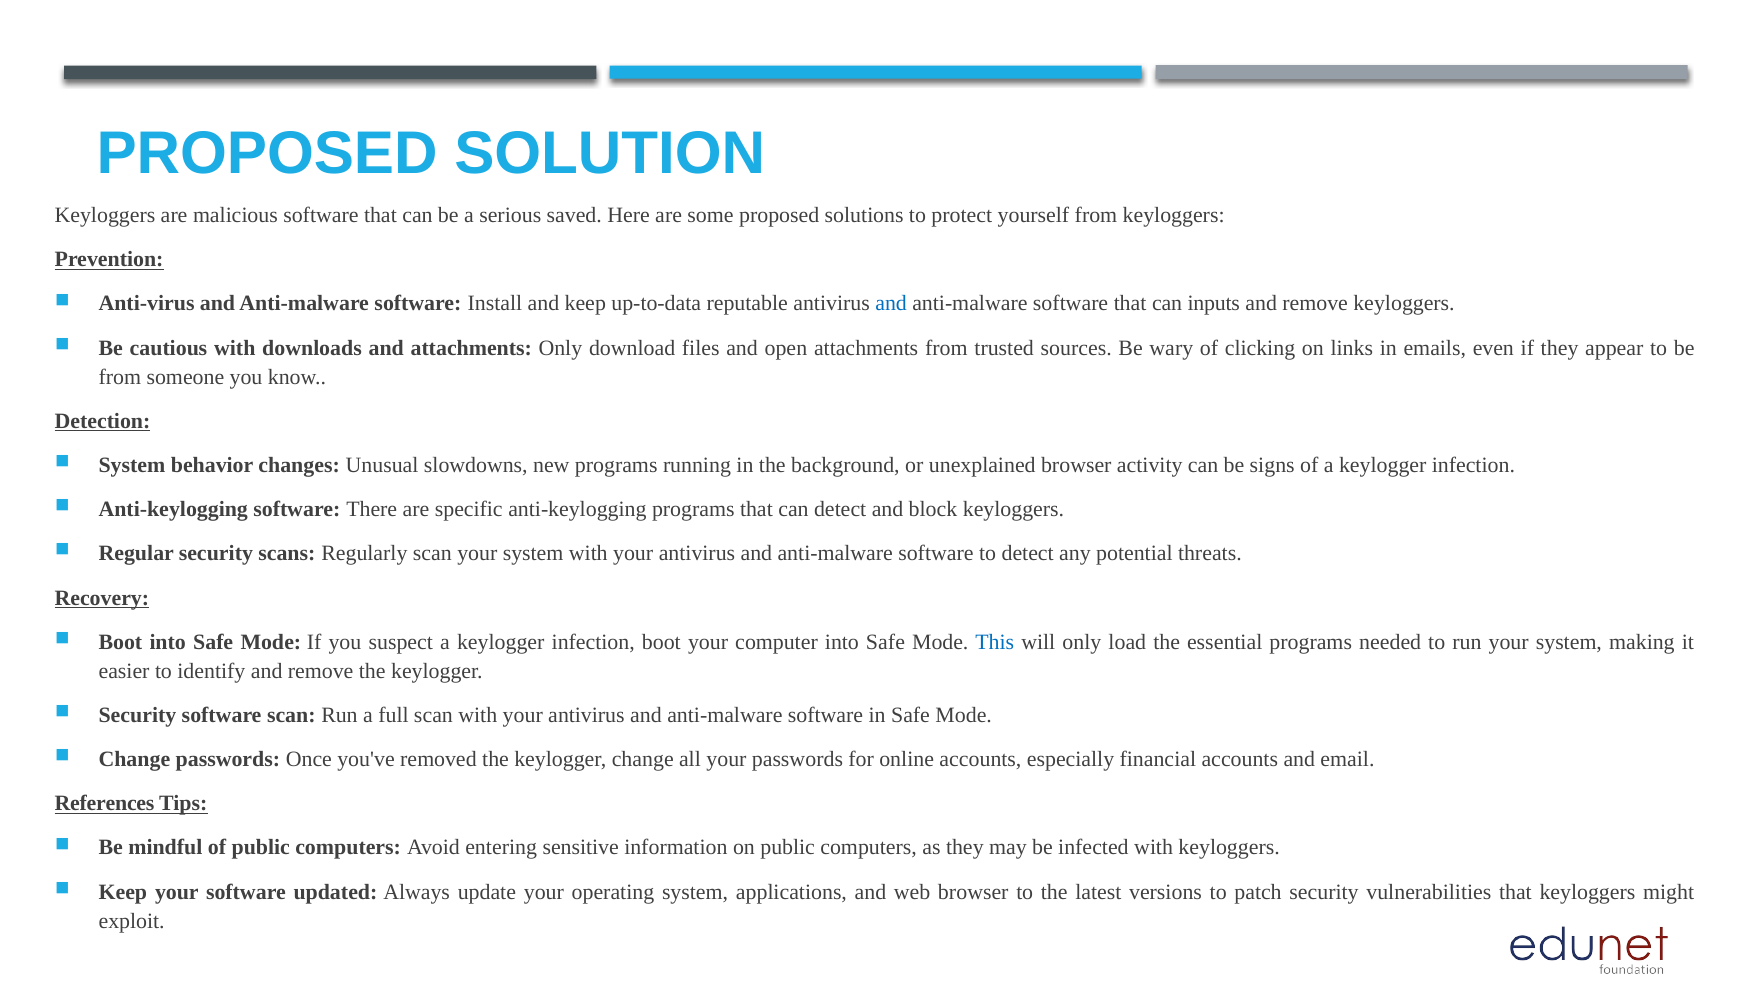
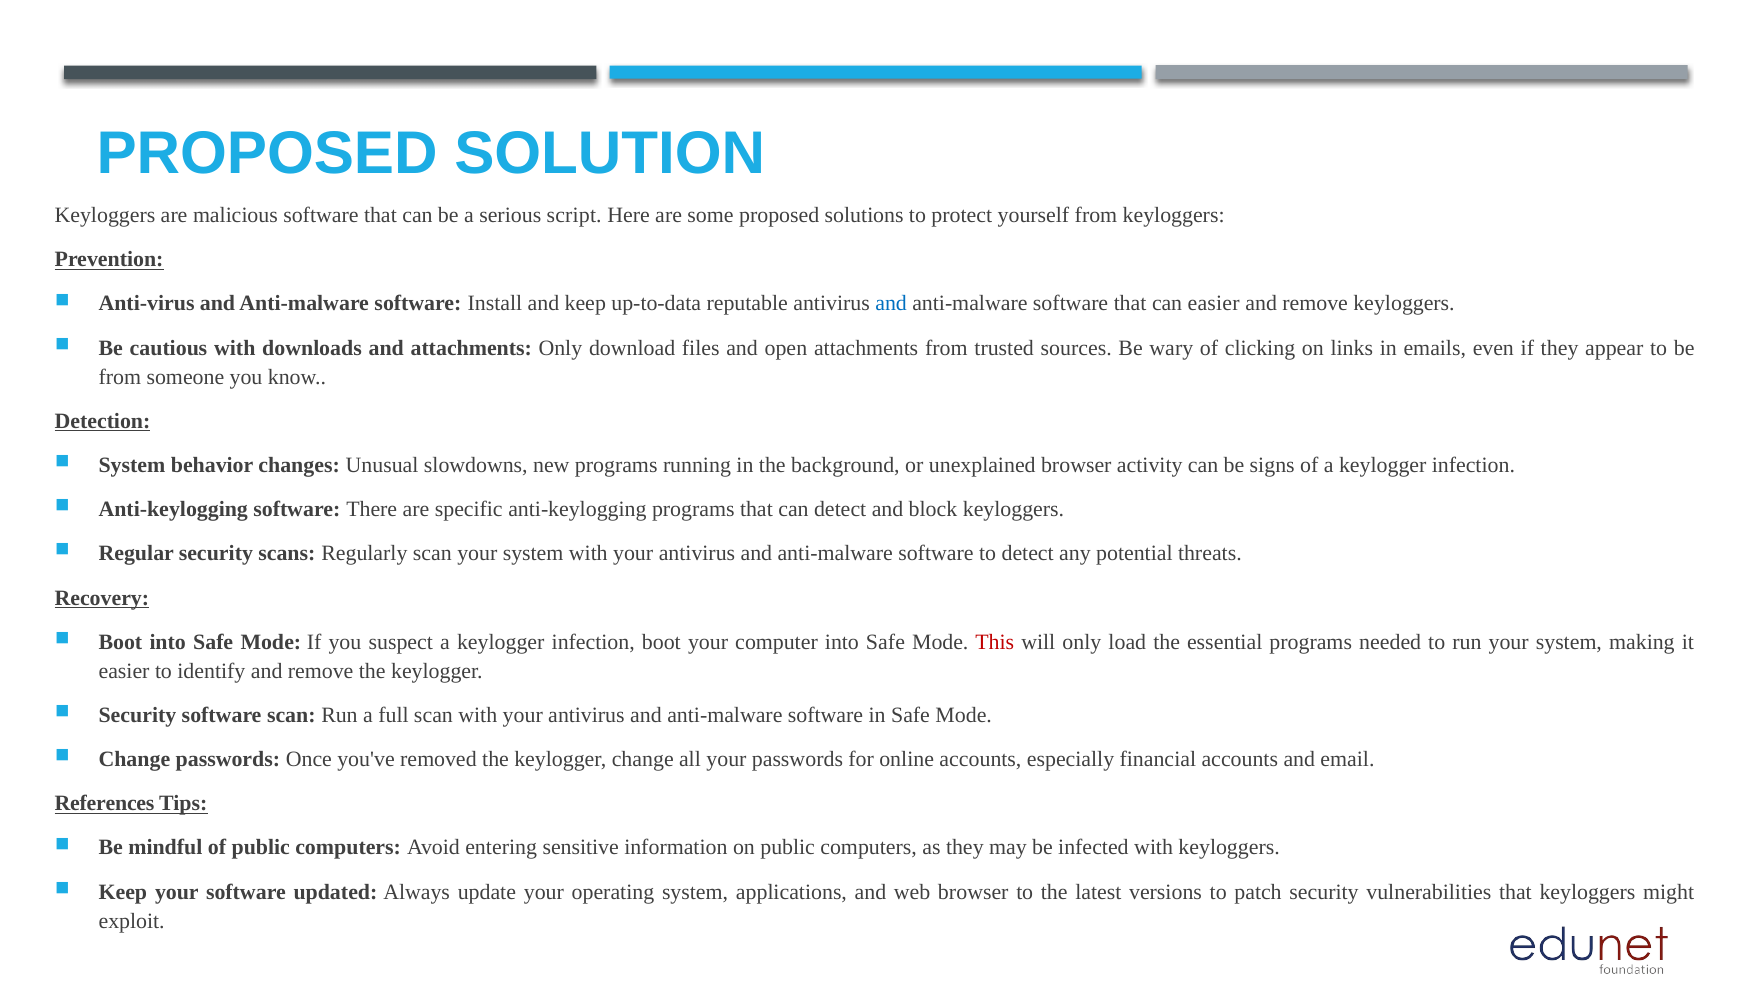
saved: saved -> script
can inputs: inputs -> easier
This colour: blue -> red
